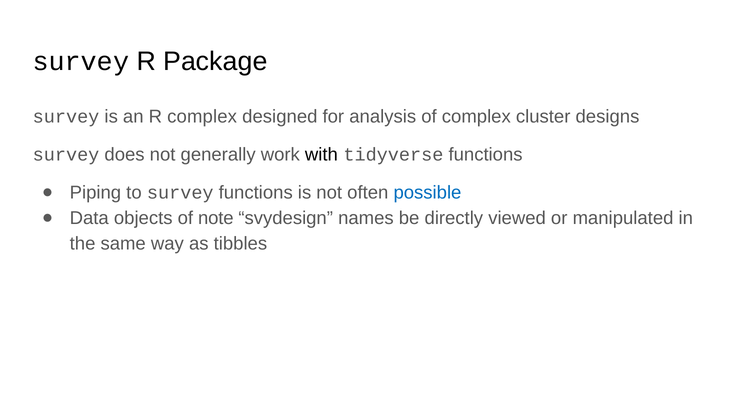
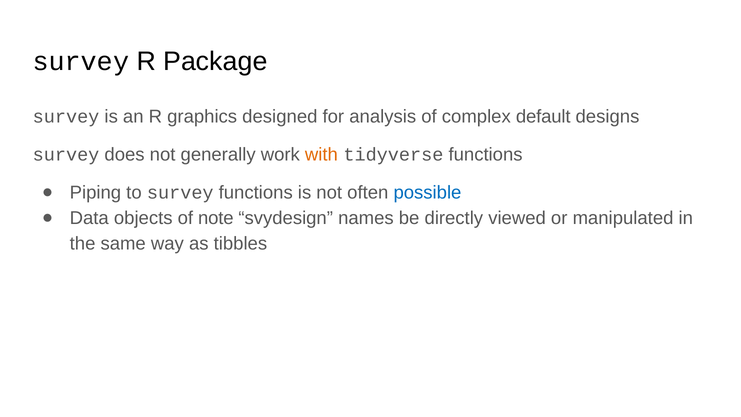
R complex: complex -> graphics
cluster: cluster -> default
with colour: black -> orange
